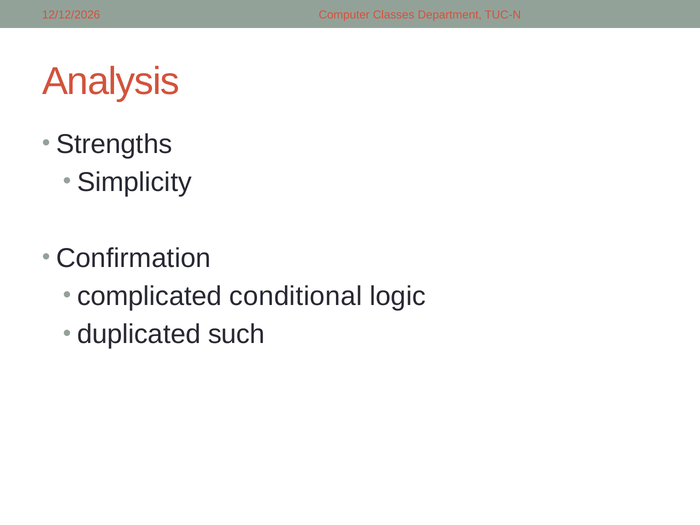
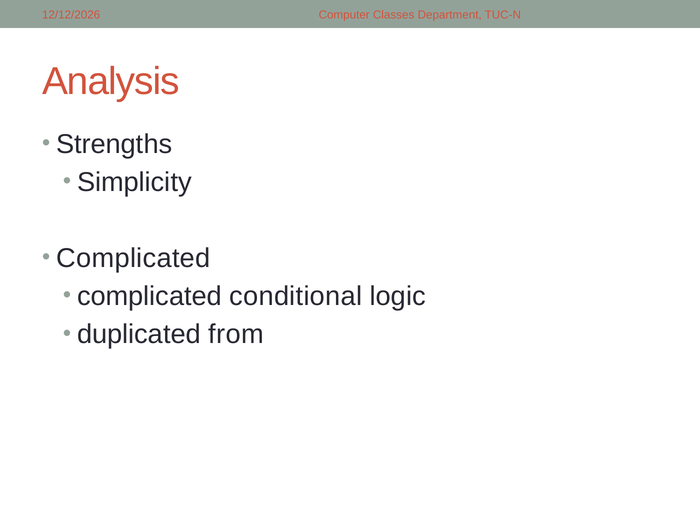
Confirmation at (133, 258): Confirmation -> Complicated
such: such -> from
